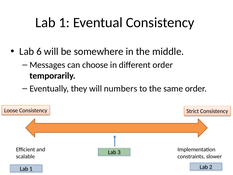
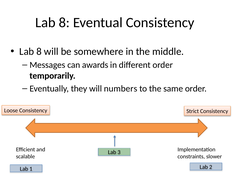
1 at (64, 23): 1 -> 8
6 at (39, 51): 6 -> 8
choose: choose -> awards
